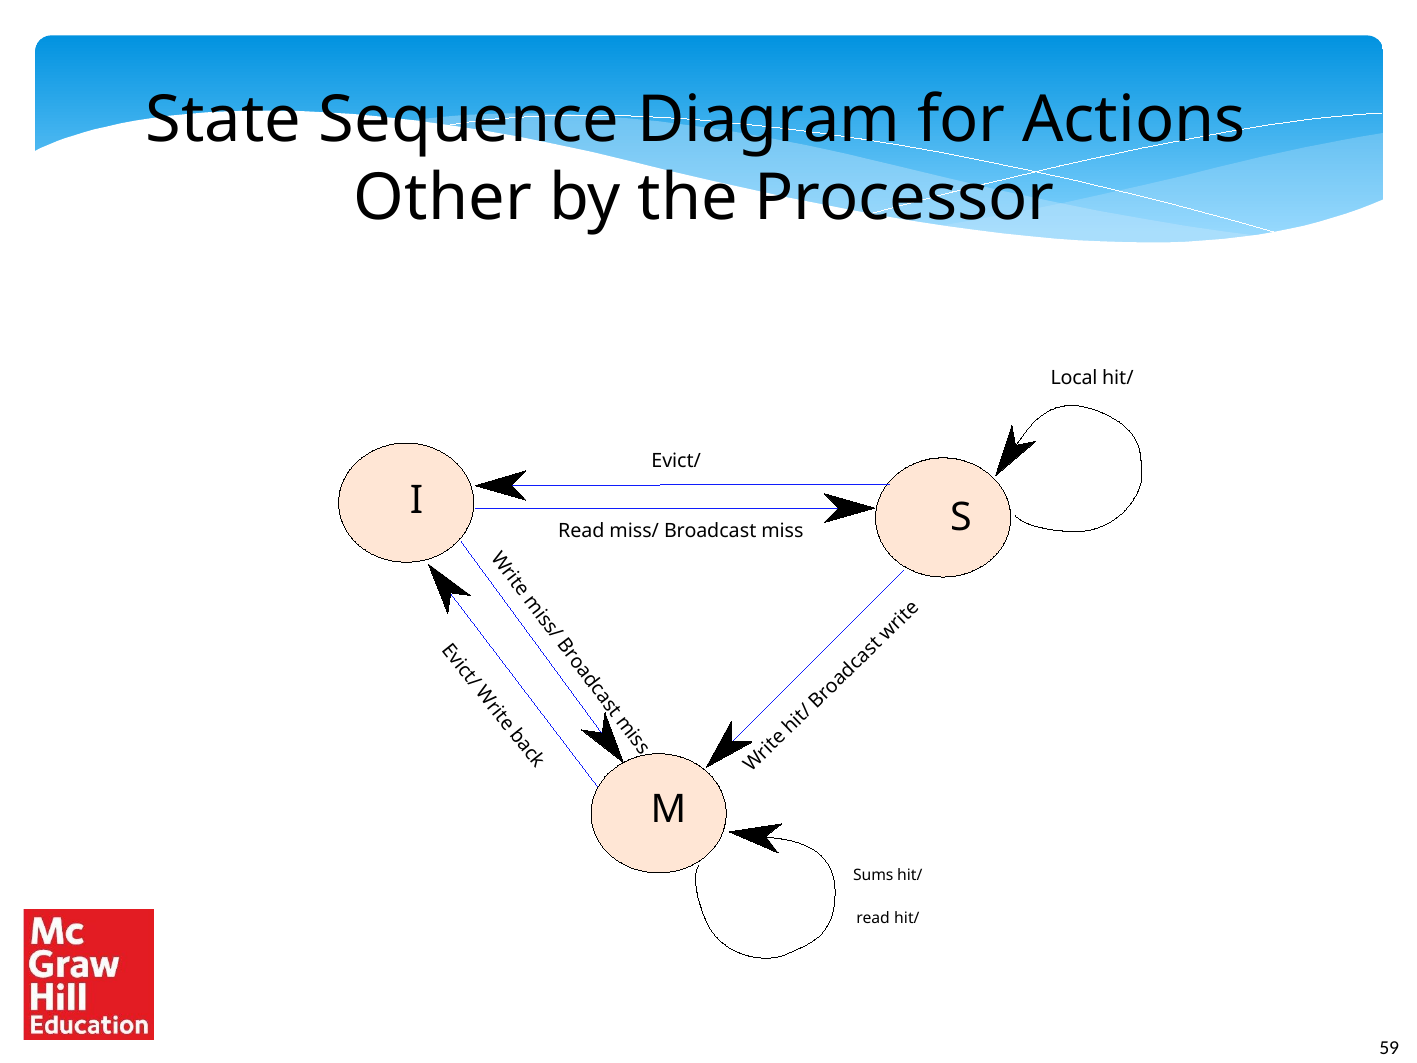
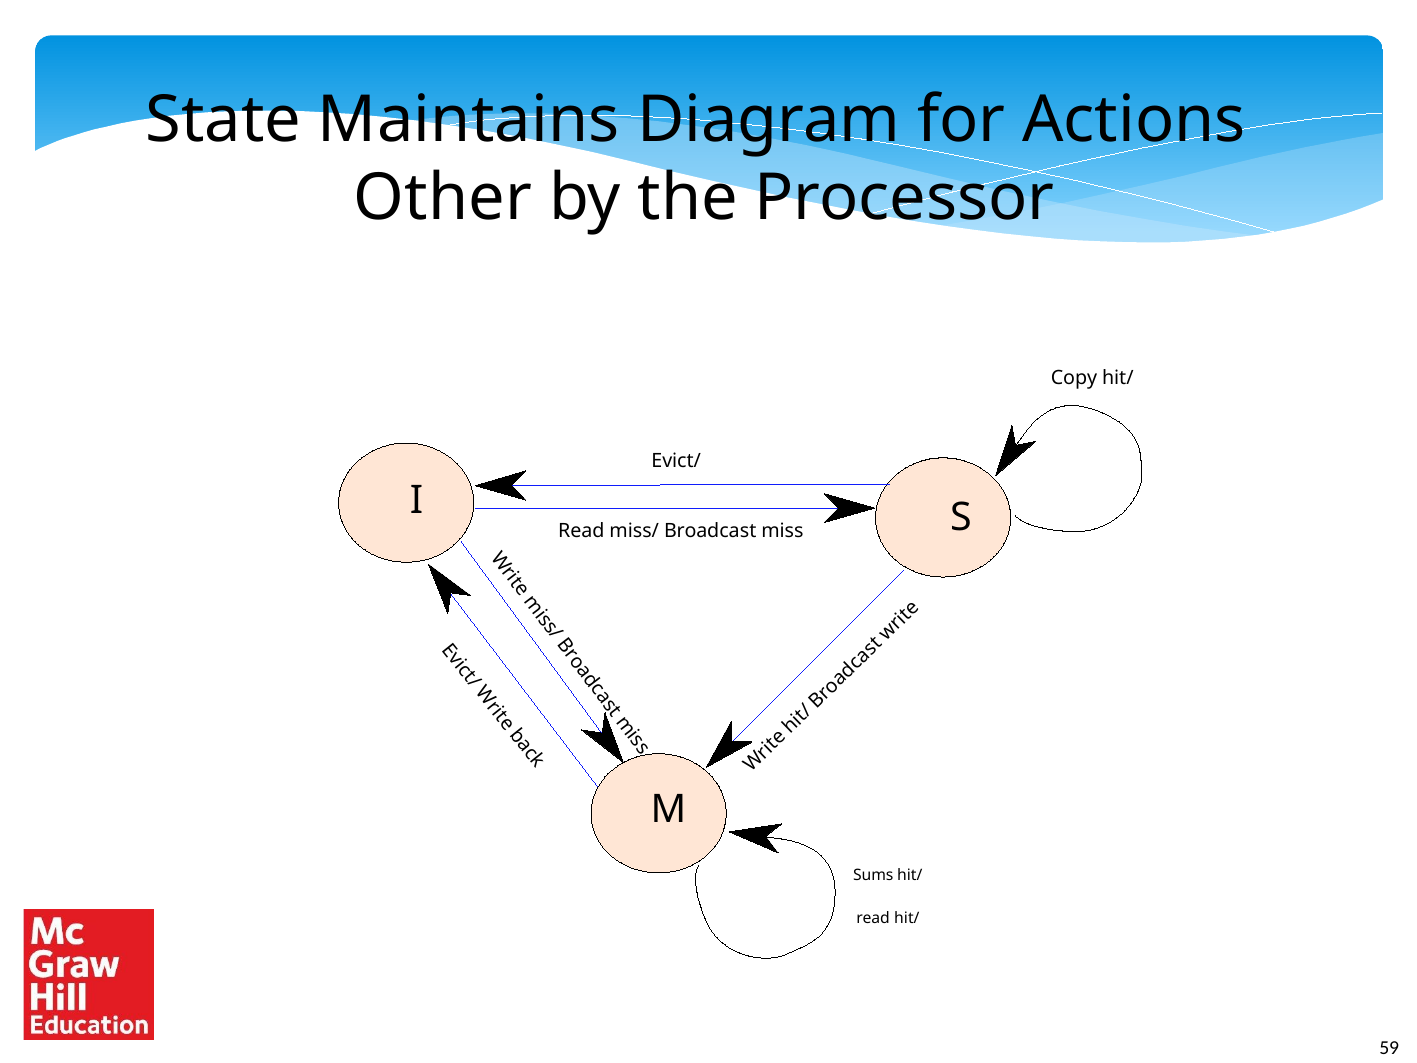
Sequence: Sequence -> Maintains
Local: Local -> Copy
